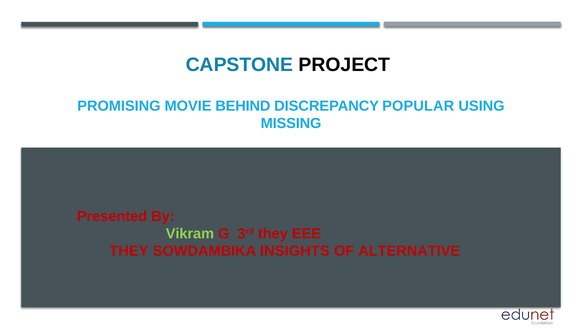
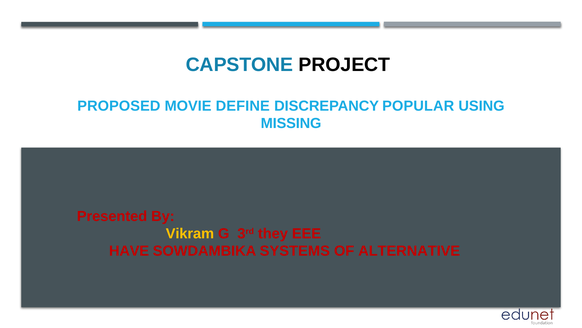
PROMISING: PROMISING -> PROPOSED
BEHIND: BEHIND -> DEFINE
Vikram colour: light green -> yellow
THEY at (129, 251): THEY -> HAVE
INSIGHTS: INSIGHTS -> SYSTEMS
